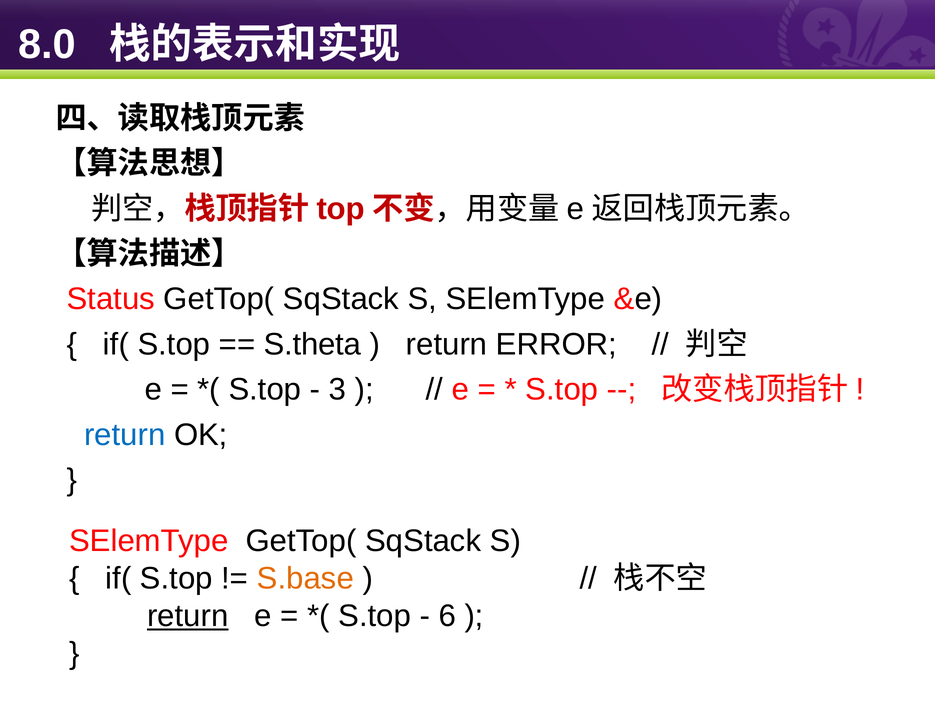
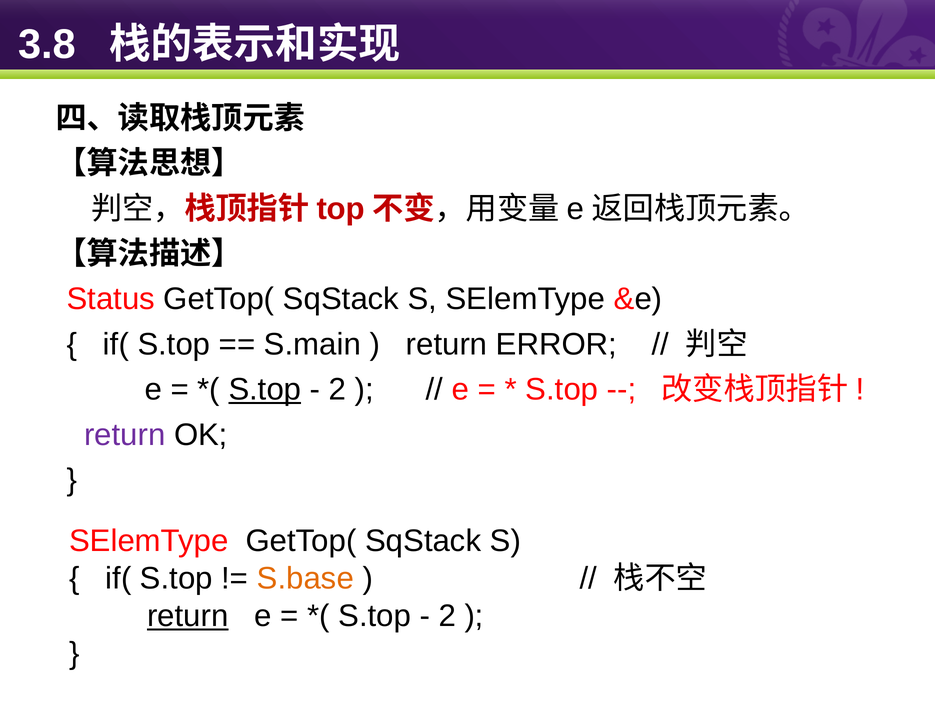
8.0: 8.0 -> 3.8
S.theta: S.theta -> S.main
S.top at (265, 390) underline: none -> present
3 at (337, 390): 3 -> 2
return at (125, 435) colour: blue -> purple
6 at (447, 616): 6 -> 2
